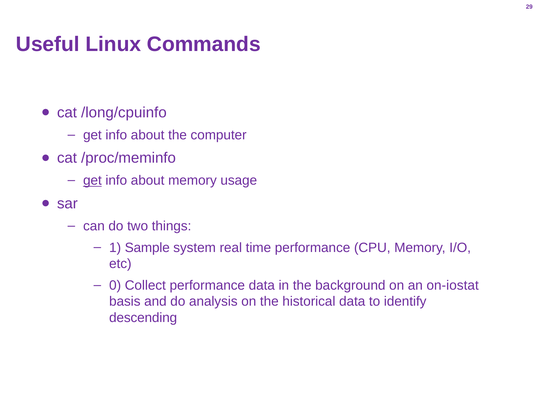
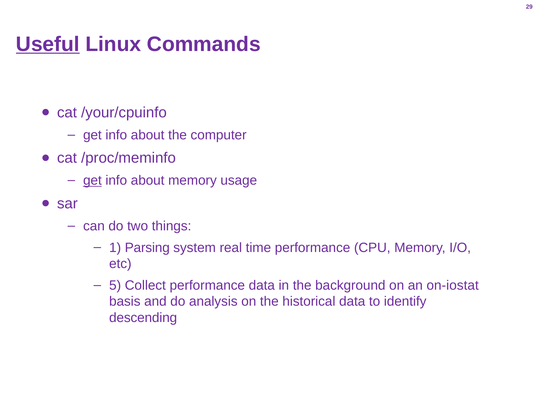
Useful underline: none -> present
/long/cpuinfo: /long/cpuinfo -> /your/cpuinfo
Sample: Sample -> Parsing
0: 0 -> 5
